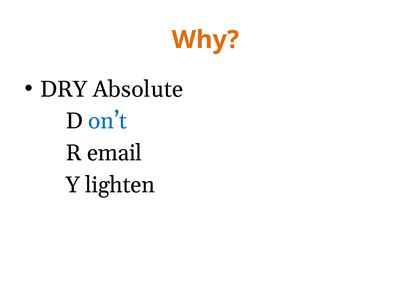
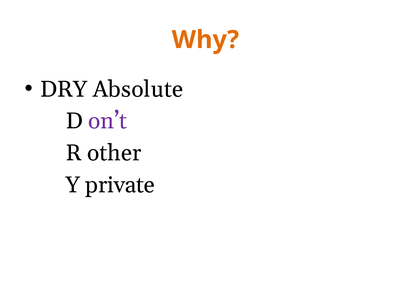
on’t colour: blue -> purple
email: email -> other
lighten: lighten -> private
